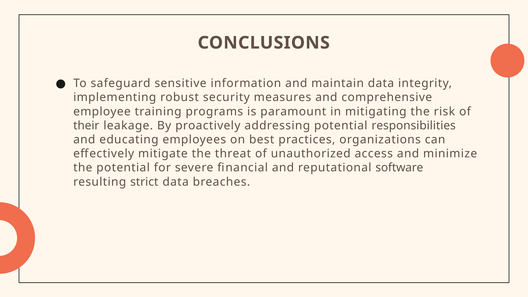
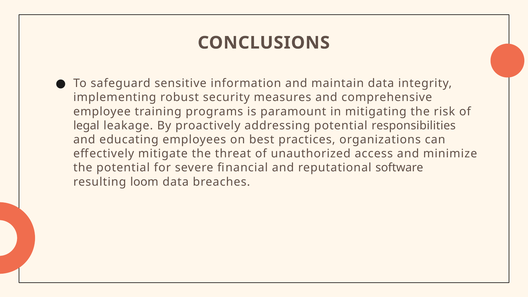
their: their -> legal
strict: strict -> loom
